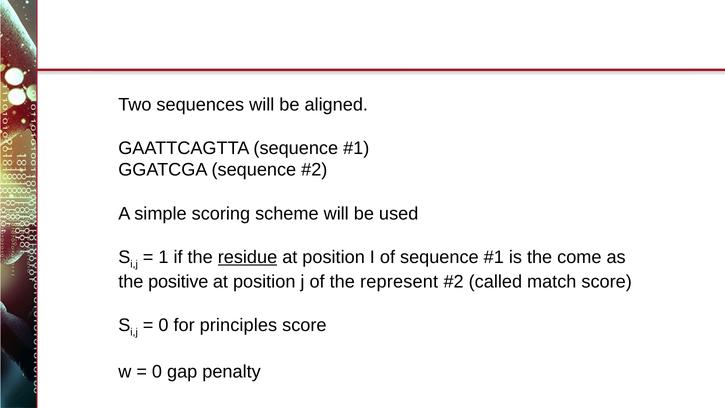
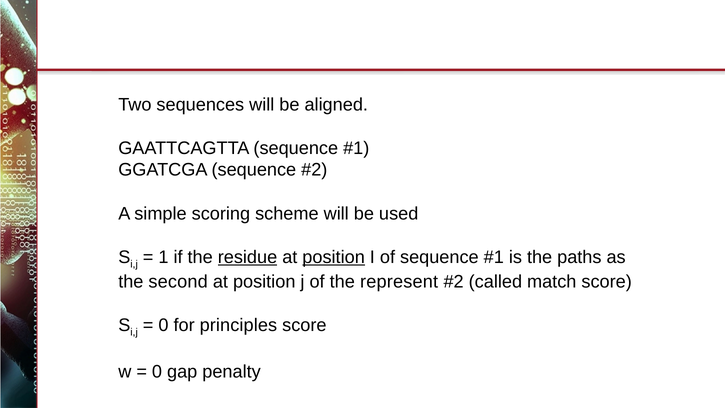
position at (334, 257) underline: none -> present
come: come -> paths
positive: positive -> second
